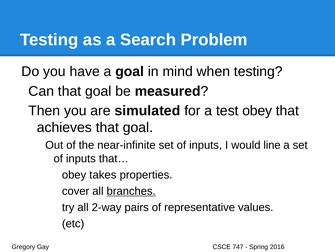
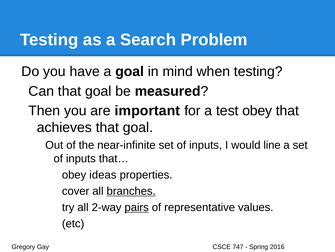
simulated: simulated -> important
takes: takes -> ideas
pairs underline: none -> present
